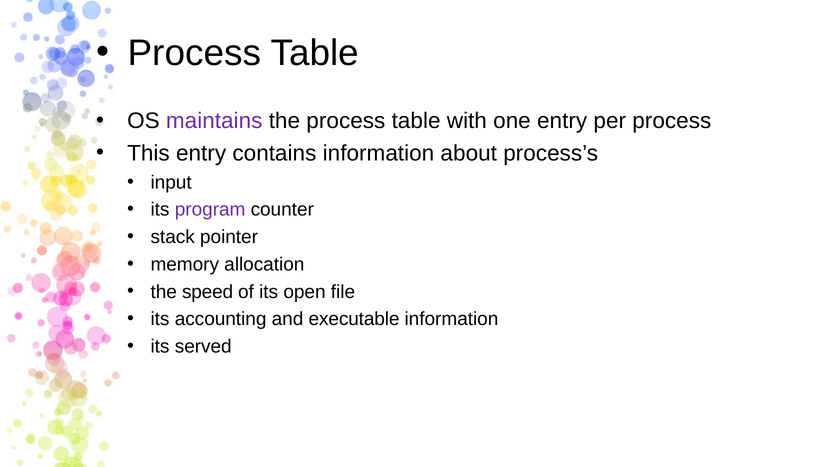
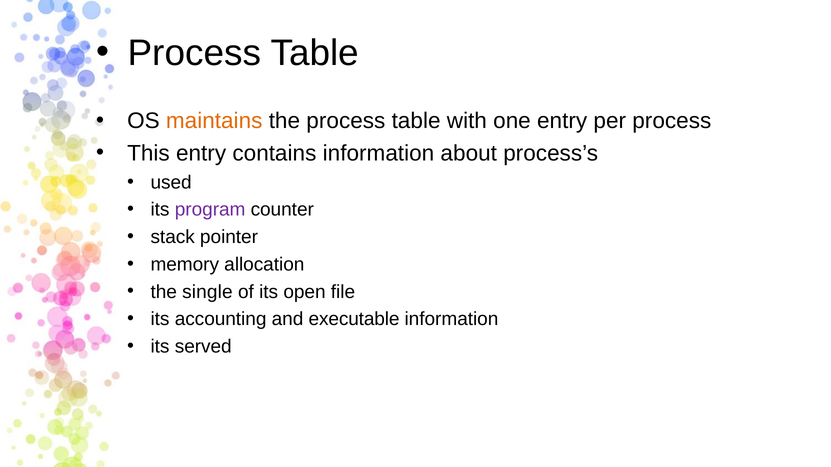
maintains colour: purple -> orange
input: input -> used
speed: speed -> single
